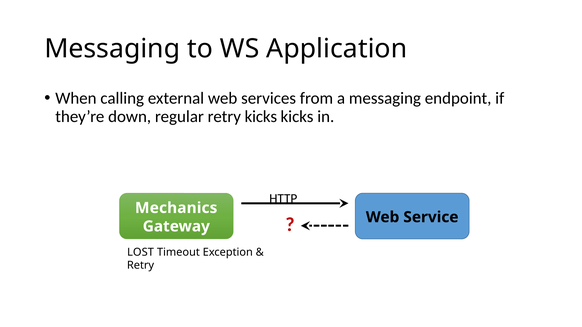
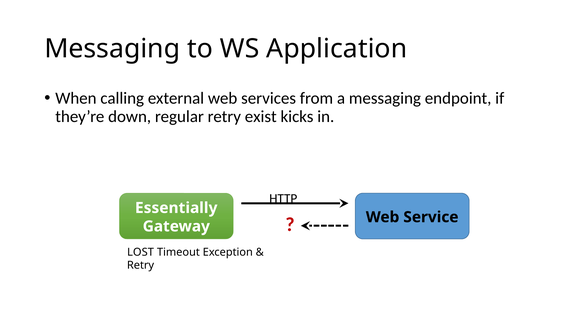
retry kicks: kicks -> exist
Mechanics: Mechanics -> Essentially
